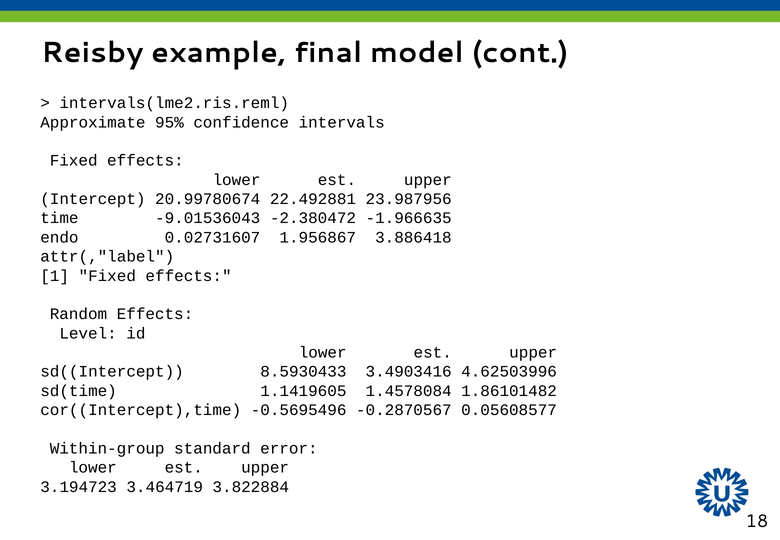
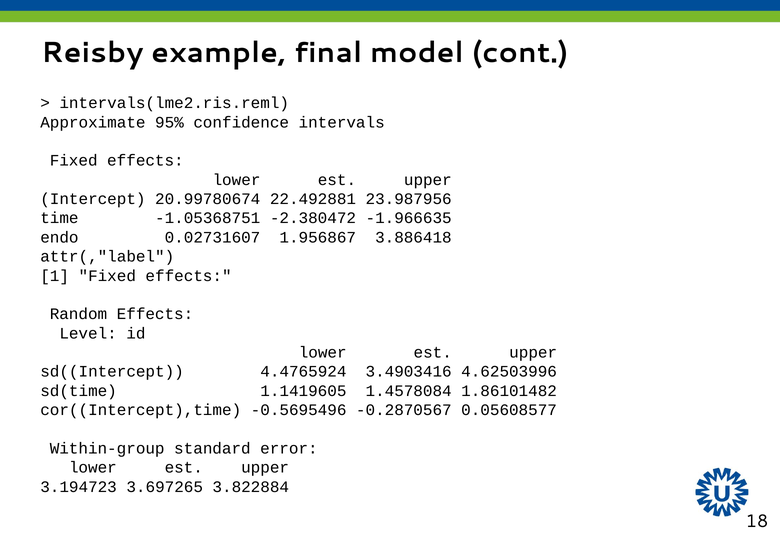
-9.01536043: -9.01536043 -> -1.05368751
8.5930433: 8.5930433 -> 4.4765924
3.464719: 3.464719 -> 3.697265
